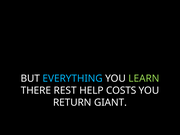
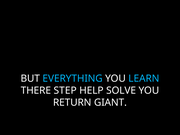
LEARN colour: light green -> light blue
REST: REST -> STEP
COSTS: COSTS -> SOLVE
